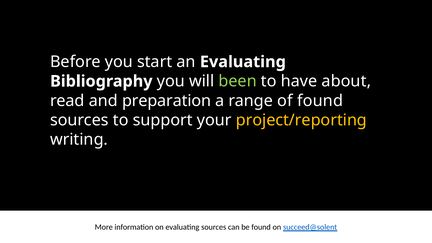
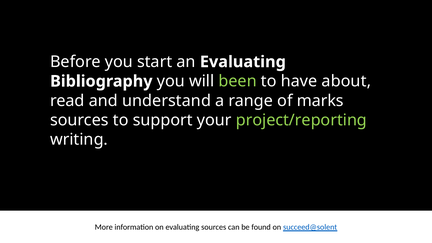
preparation: preparation -> understand
of found: found -> marks
project/reporting colour: yellow -> light green
